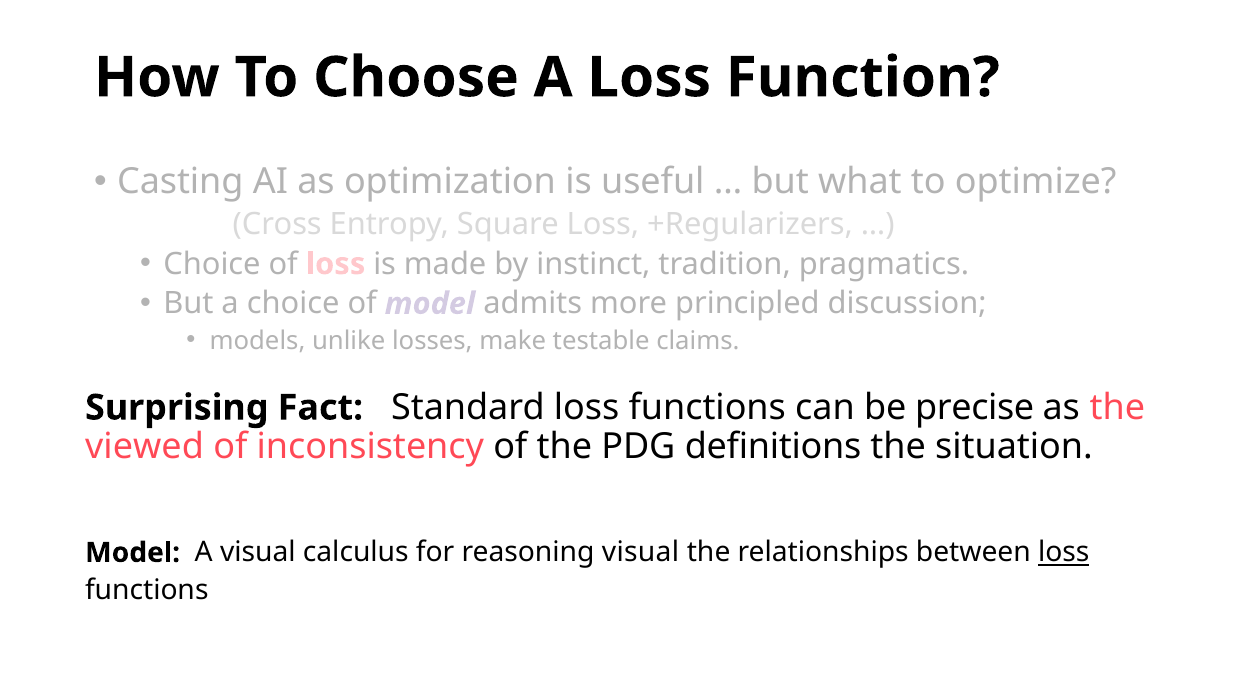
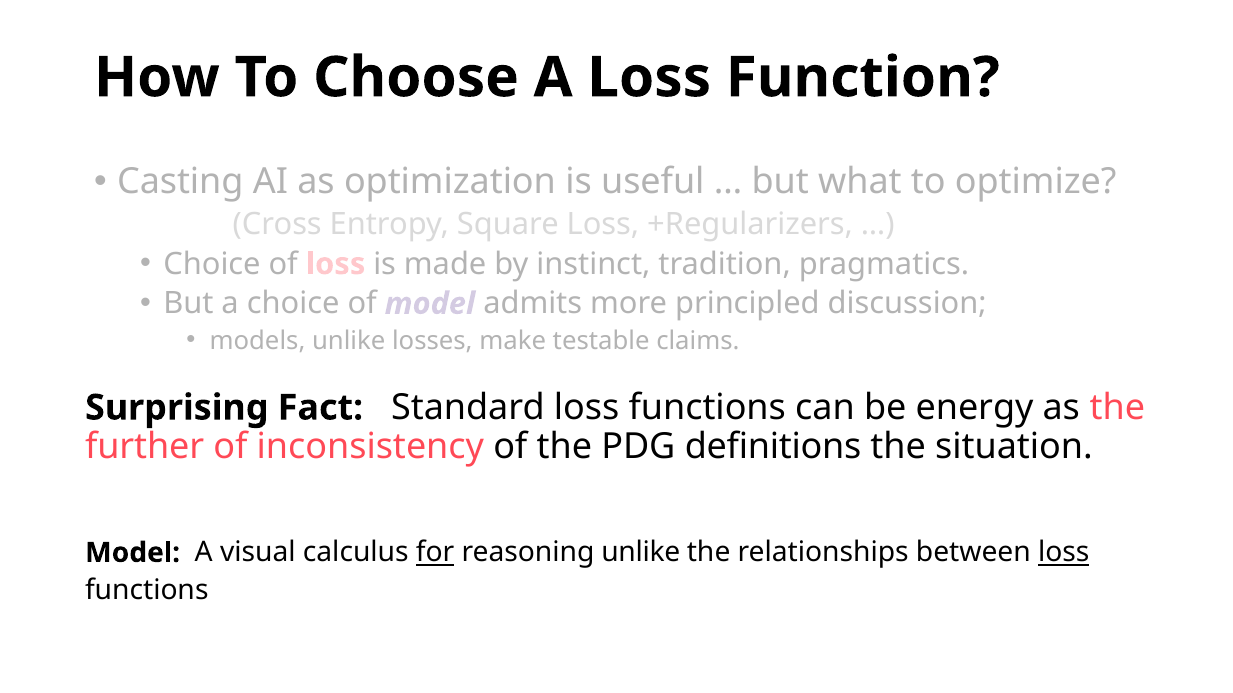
precise: precise -> energy
viewed: viewed -> further
for underline: none -> present
reasoning visual: visual -> unlike
